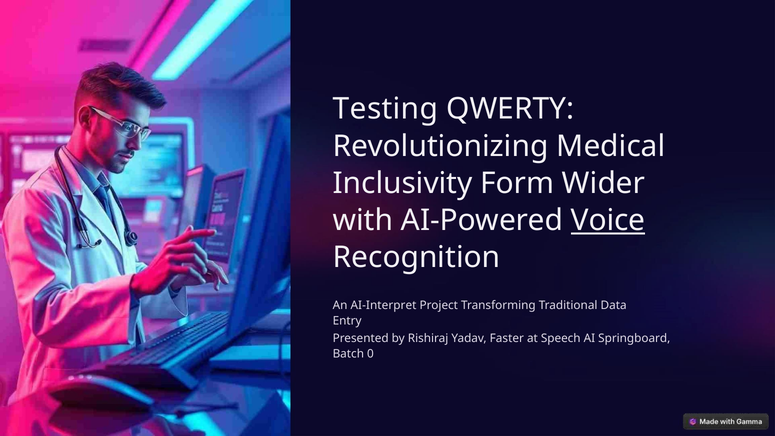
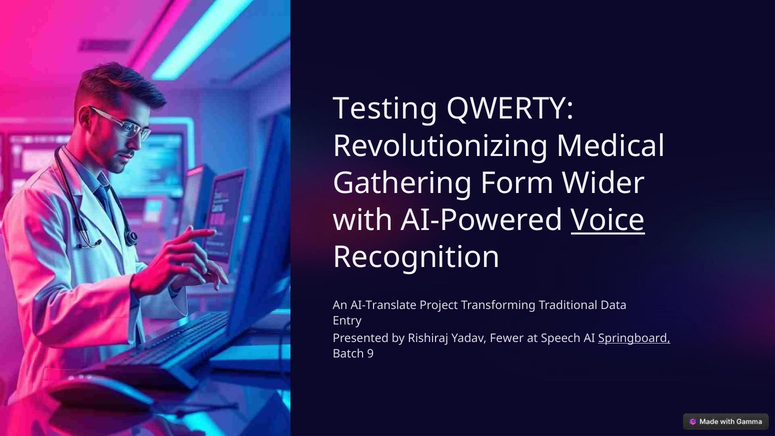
Inclusivity: Inclusivity -> Gathering
AI-Interpret: AI-Interpret -> AI-Translate
Faster: Faster -> Fewer
Springboard underline: none -> present
0: 0 -> 9
